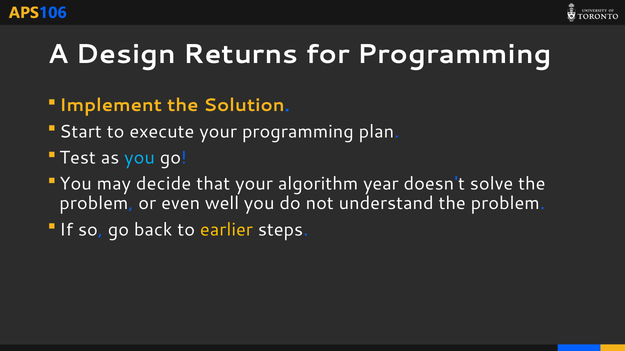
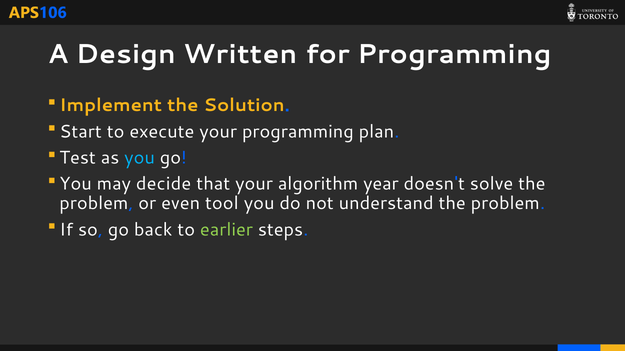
Returns: Returns -> Written
well: well -> tool
earlier colour: yellow -> light green
